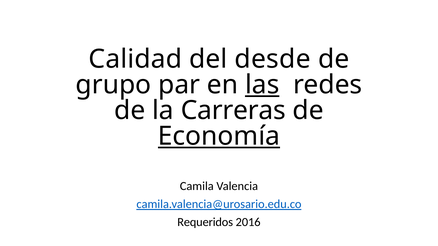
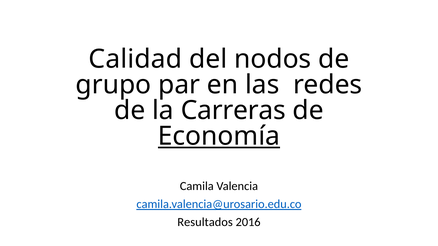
desde: desde -> nodos
las underline: present -> none
Requeridos: Requeridos -> Resultados
